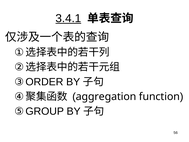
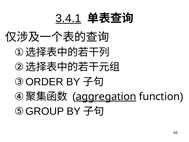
aggregation underline: none -> present
